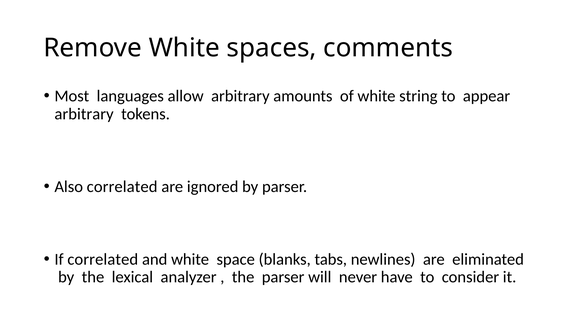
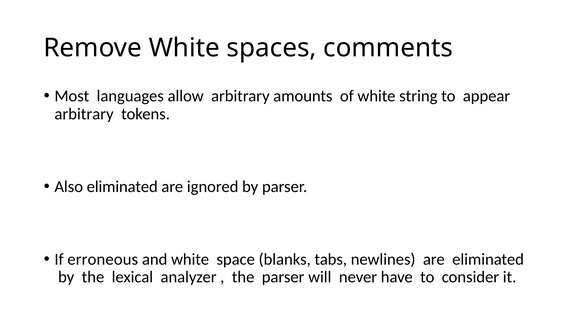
Also correlated: correlated -> eliminated
If correlated: correlated -> erroneous
